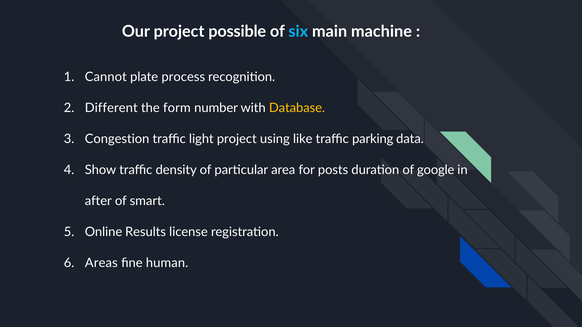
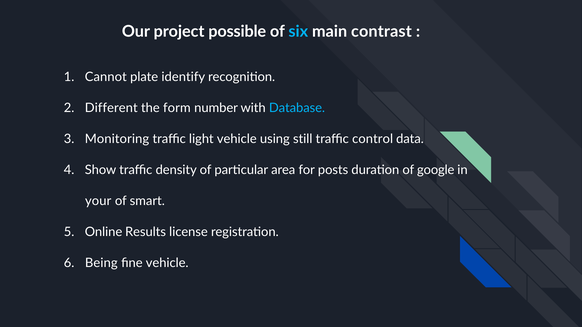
machine: machine -> contrast
process: process -> identify
Database colour: yellow -> light blue
Congestion: Congestion -> Monitoring
light project: project -> vehicle
like: like -> still
parking: parking -> control
after at (98, 201): after -> your
Areas: Areas -> Being
fine human: human -> vehicle
